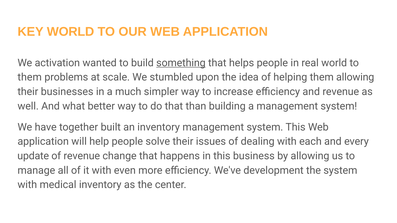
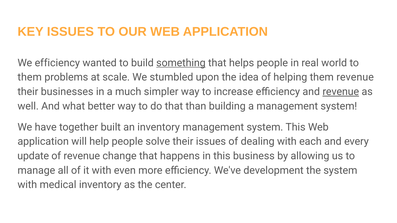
KEY WORLD: WORLD -> ISSUES
We activation: activation -> efficiency
them allowing: allowing -> revenue
revenue at (341, 92) underline: none -> present
